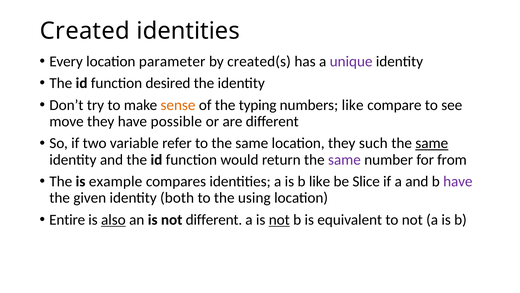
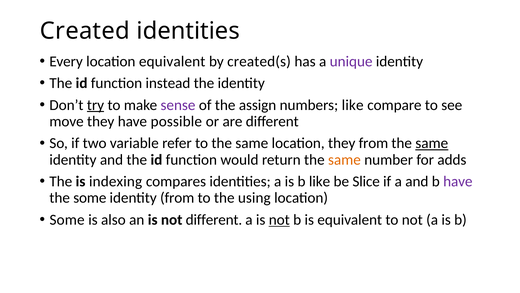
location parameter: parameter -> equivalent
desired: desired -> instead
try underline: none -> present
sense colour: orange -> purple
typing: typing -> assign
they such: such -> from
same at (344, 159) colour: purple -> orange
from: from -> adds
example: example -> indexing
the given: given -> some
identity both: both -> from
Entire at (67, 219): Entire -> Some
also underline: present -> none
